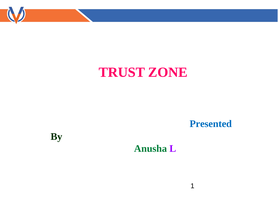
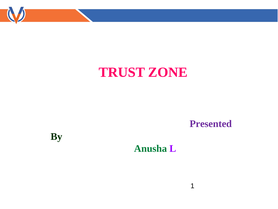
Presented colour: blue -> purple
